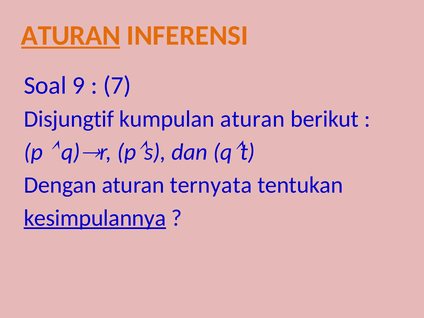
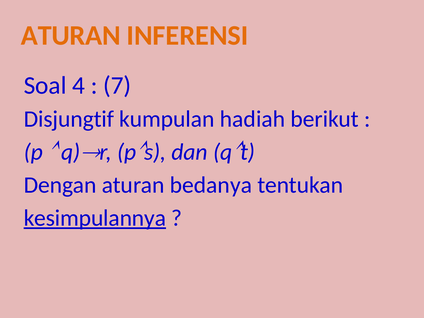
ATURAN at (71, 36) underline: present -> none
9: 9 -> 4
kumpulan aturan: aturan -> hadiah
ternyata: ternyata -> bedanya
